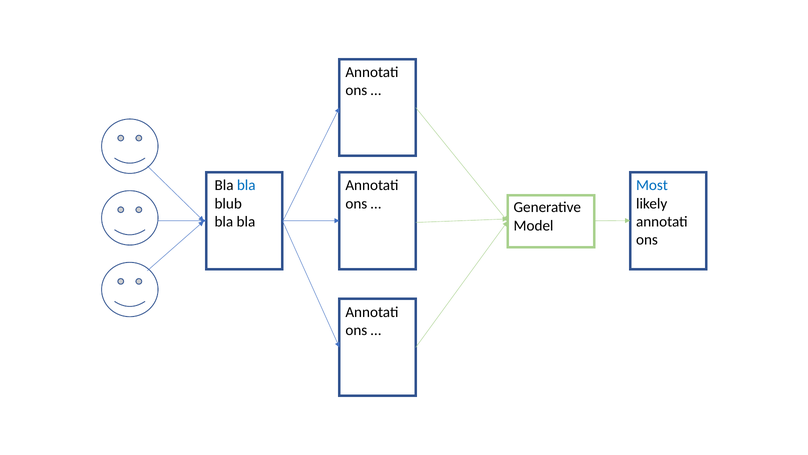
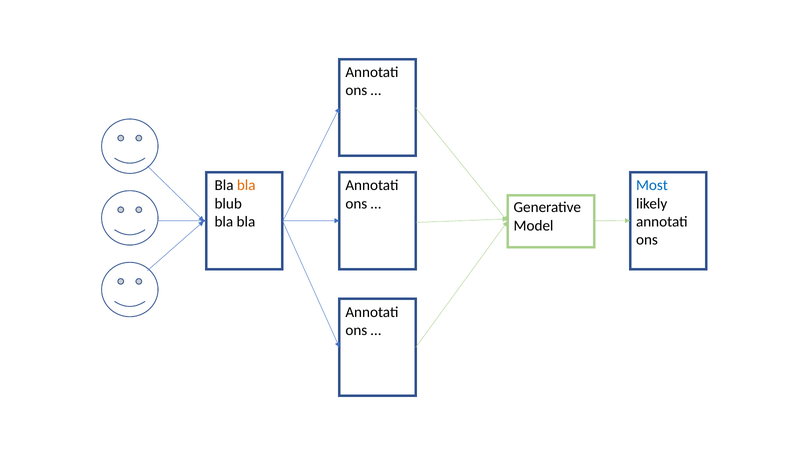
bla at (246, 185) colour: blue -> orange
